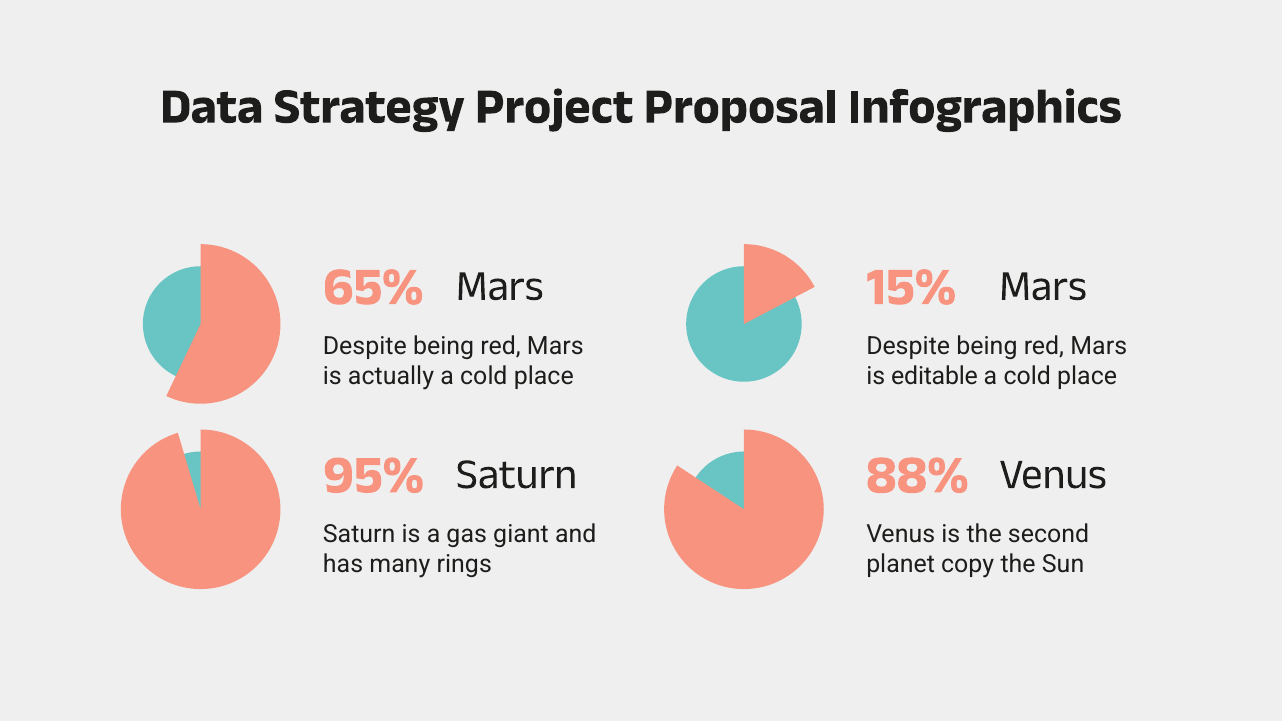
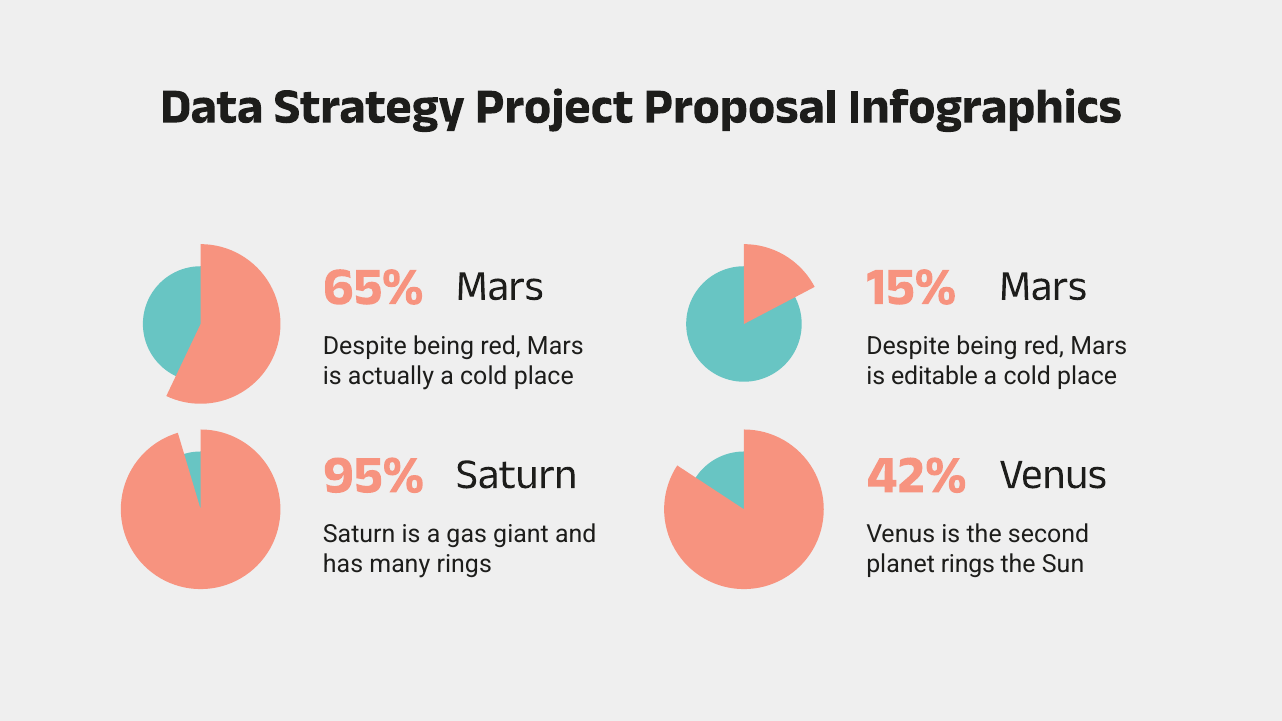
88%: 88% -> 42%
planet copy: copy -> rings
